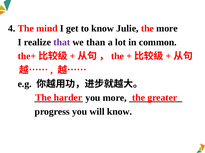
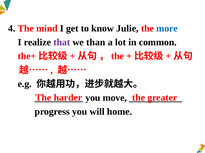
more at (167, 29) colour: black -> blue
you more: more -> move
will know: know -> home
